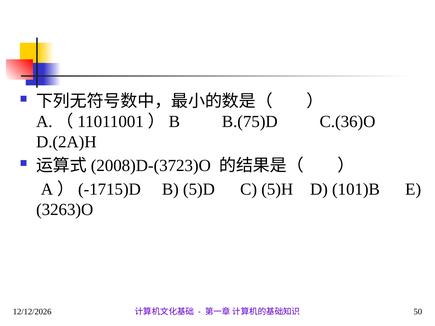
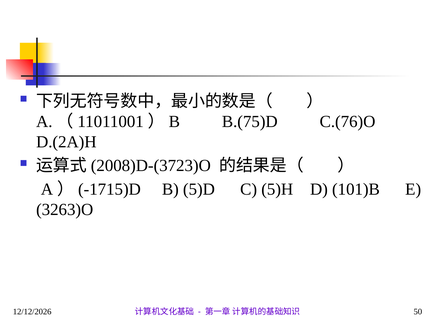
C.(36)O: C.(36)O -> C.(76)O
